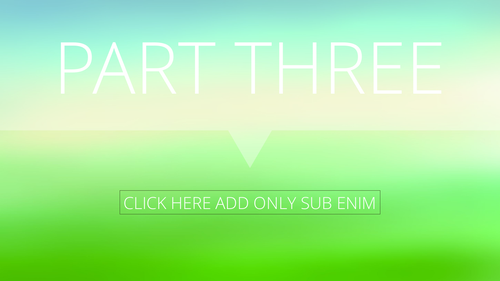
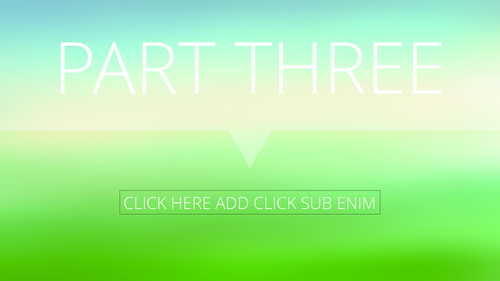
ADD ONLY: ONLY -> CLICK
